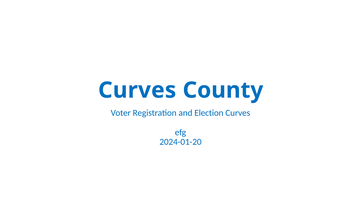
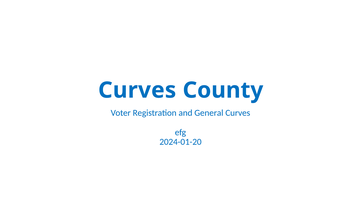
Election: Election -> General
